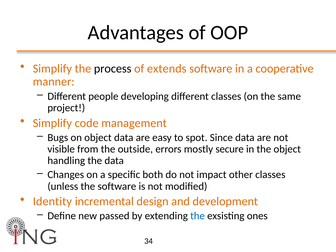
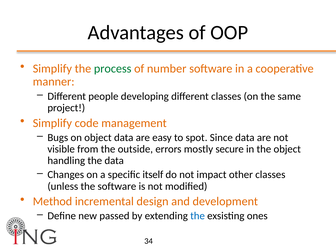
process colour: black -> green
extends: extends -> number
both: both -> itself
Identity: Identity -> Method
